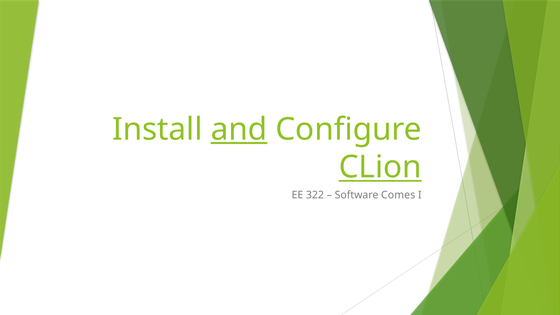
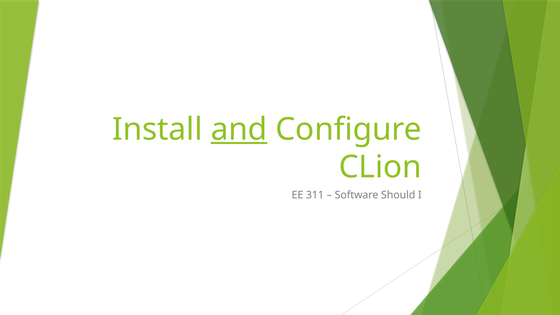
CLion underline: present -> none
322: 322 -> 311
Comes: Comes -> Should
